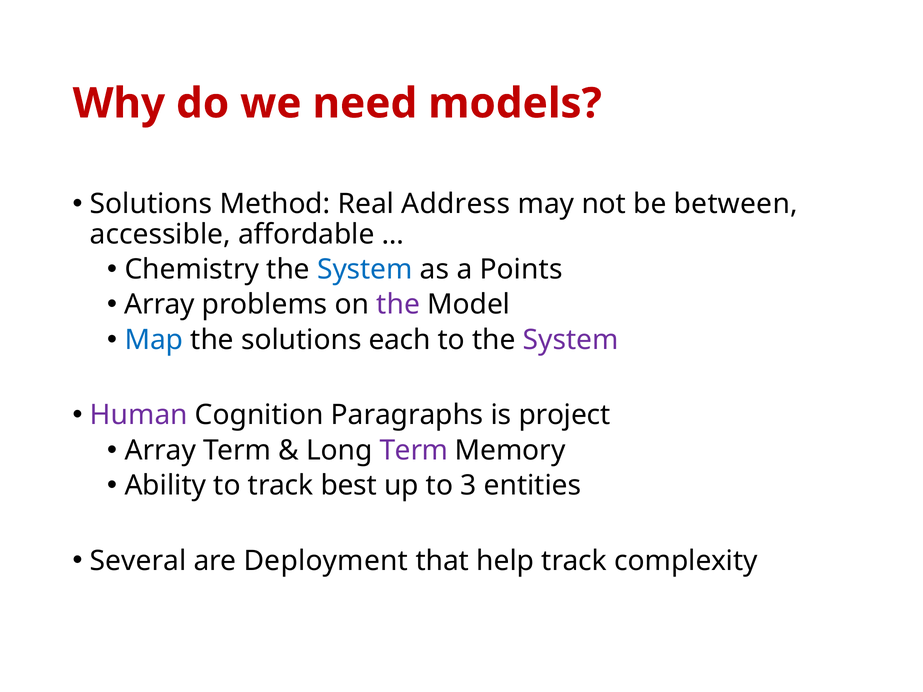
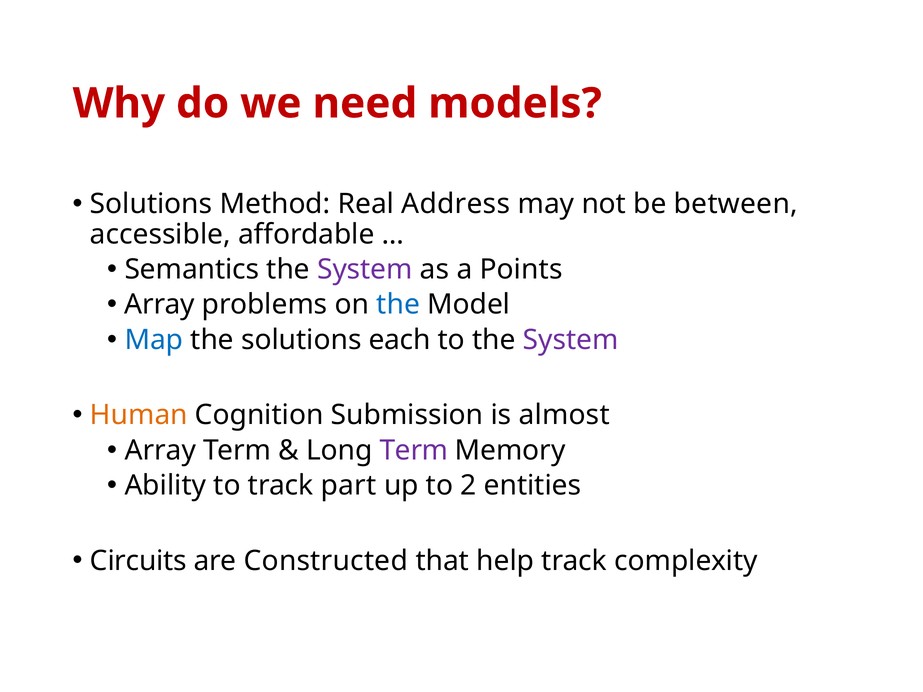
Chemistry: Chemistry -> Semantics
System at (365, 270) colour: blue -> purple
the at (398, 305) colour: purple -> blue
Human colour: purple -> orange
Paragraphs: Paragraphs -> Submission
project: project -> almost
best: best -> part
3: 3 -> 2
Several: Several -> Circuits
Deployment: Deployment -> Constructed
